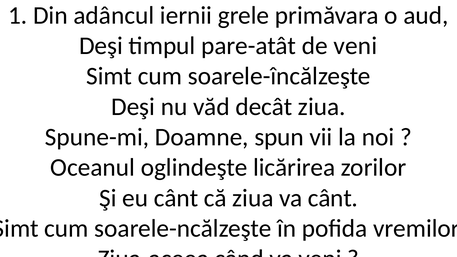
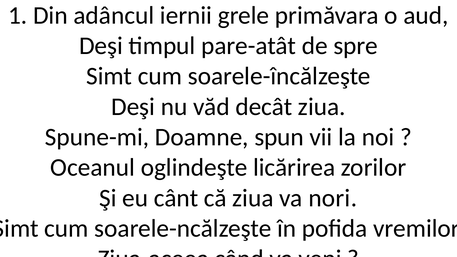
de veni: veni -> spre
va cânt: cânt -> nori
